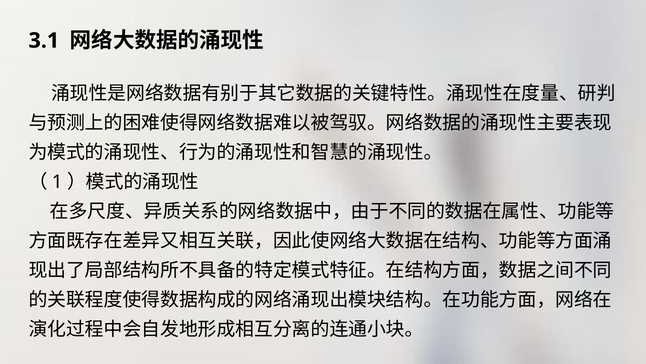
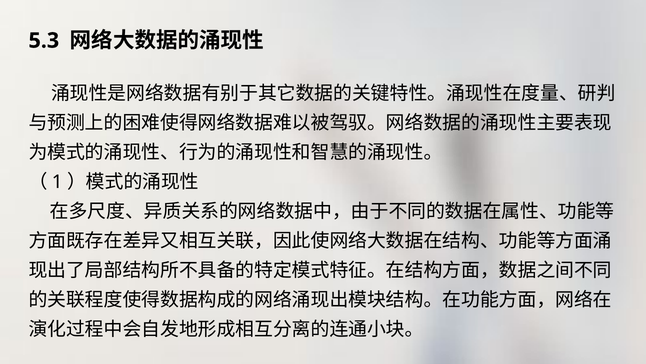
3.1: 3.1 -> 5.3
